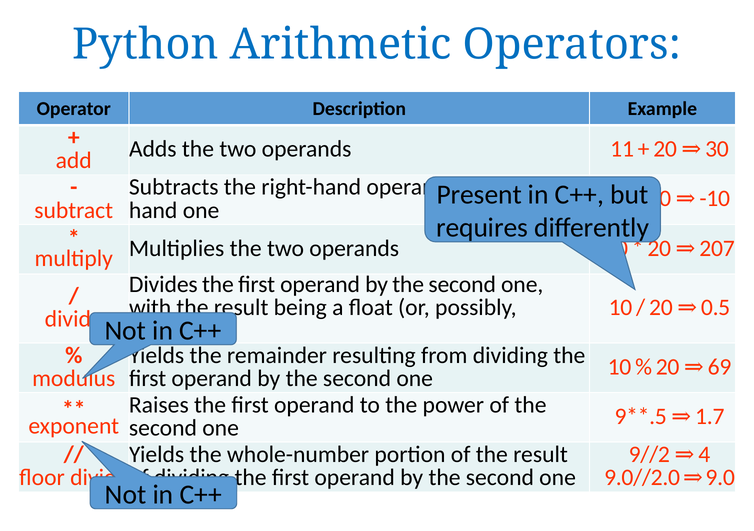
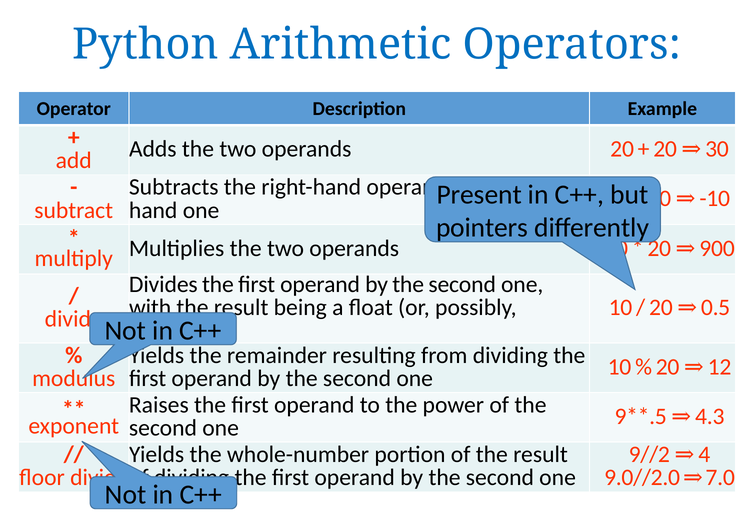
operands 11: 11 -> 20
requires: requires -> pointers
207: 207 -> 900
69: 69 -> 12
1.7: 1.7 -> 4.3
9.0: 9.0 -> 7.0
